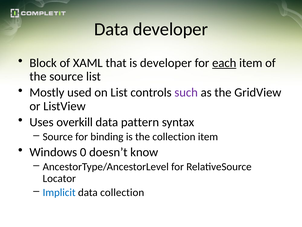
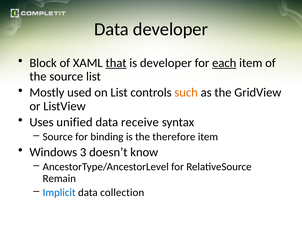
that underline: none -> present
such colour: purple -> orange
overkill: overkill -> unified
pattern: pattern -> receive
the collection: collection -> therefore
0: 0 -> 3
Locator: Locator -> Remain
